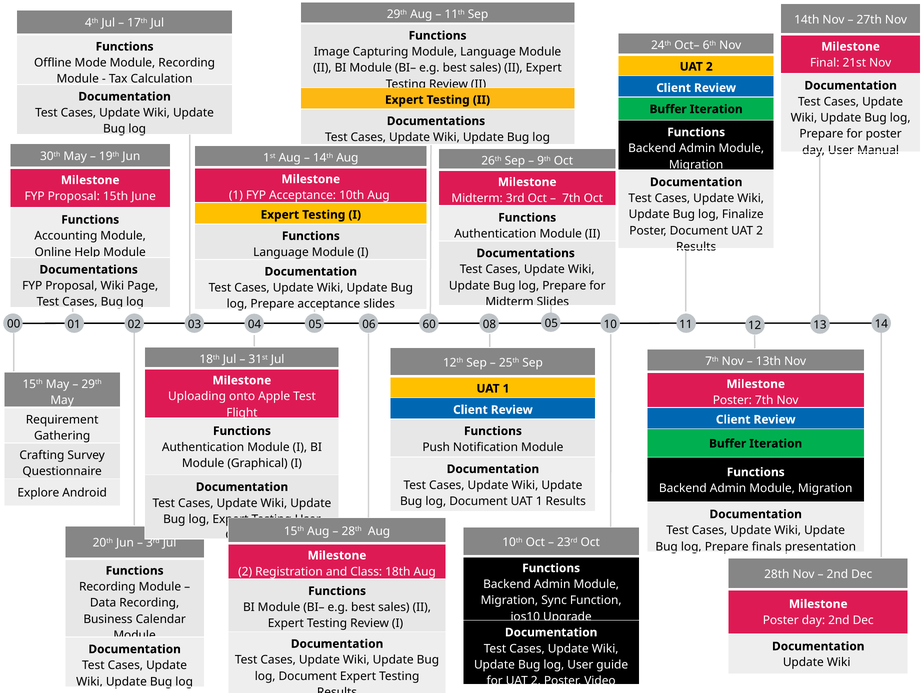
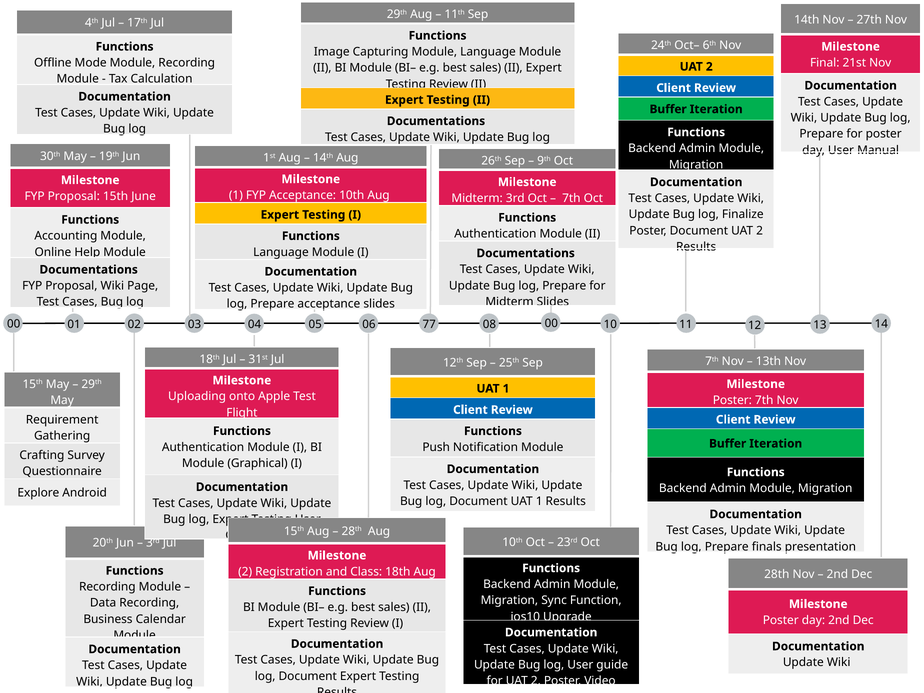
60: 60 -> 77
08 05: 05 -> 00
